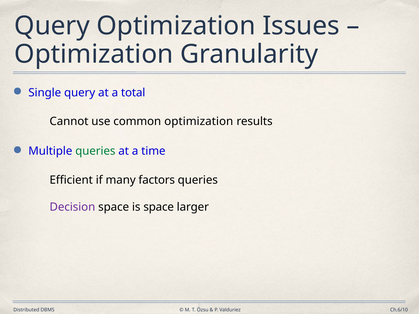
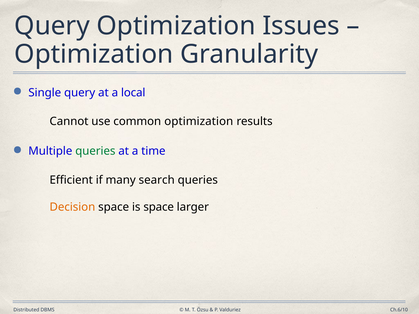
total: total -> local
factors: factors -> search
Decision colour: purple -> orange
